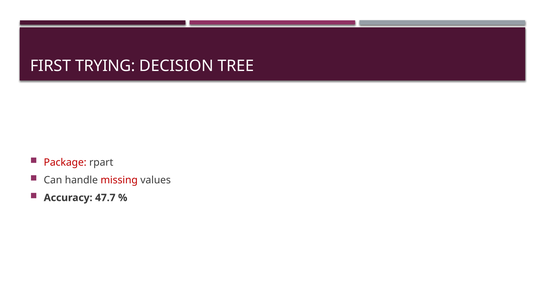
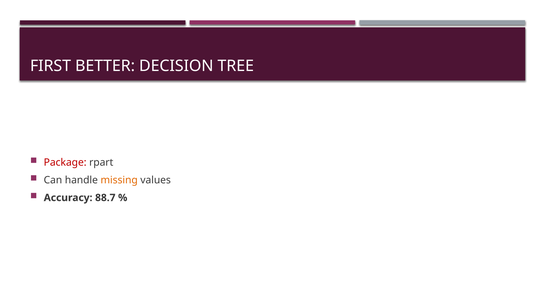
TRYING: TRYING -> BETTER
missing colour: red -> orange
47.7: 47.7 -> 88.7
